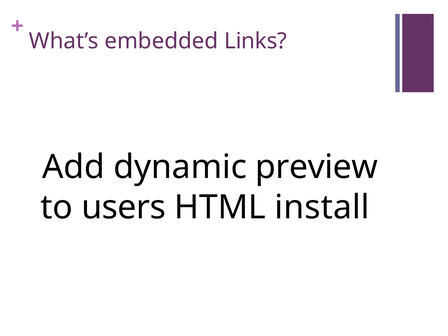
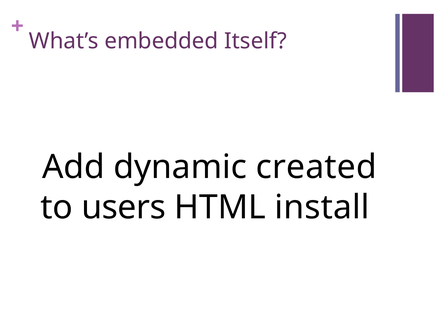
Links: Links -> Itself
preview: preview -> created
